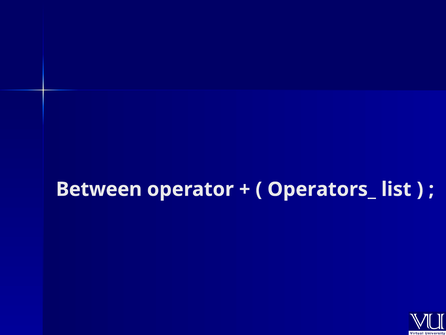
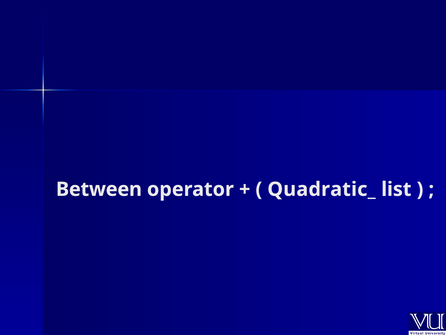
Operators_: Operators_ -> Quadratic_
